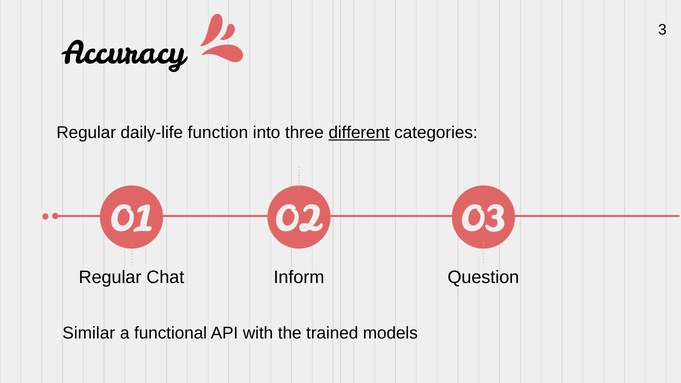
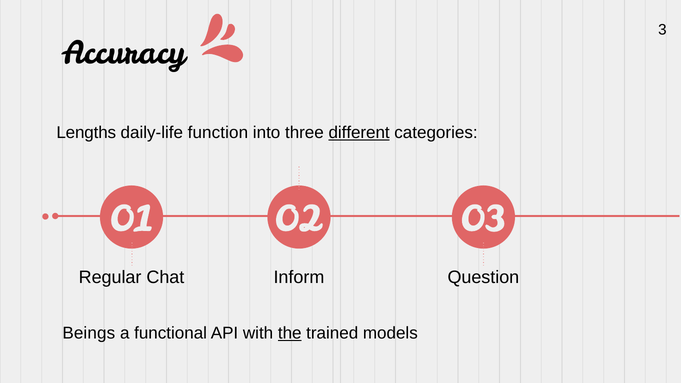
Regular at (86, 133): Regular -> Lengths
Similar: Similar -> Beings
the underline: none -> present
